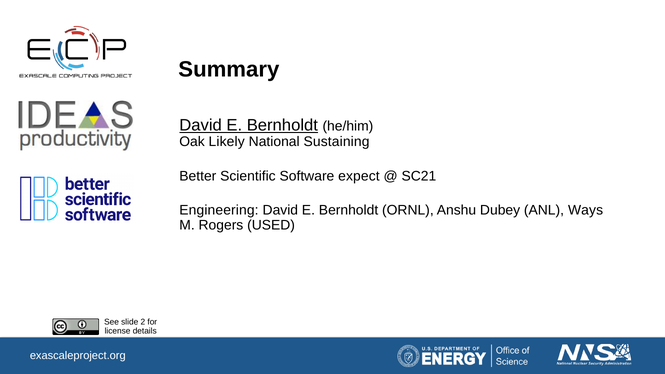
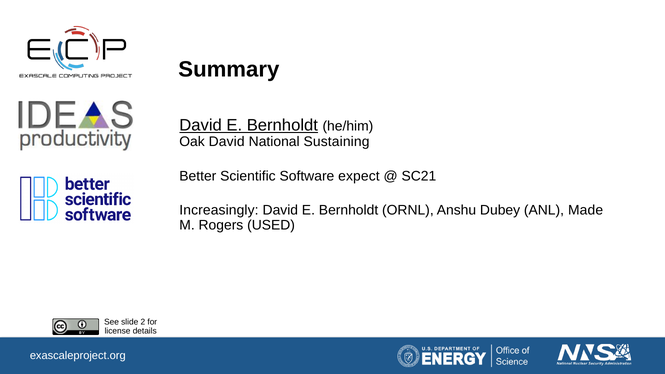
Oak Likely: Likely -> David
Engineering: Engineering -> Increasingly
Ways: Ways -> Made
